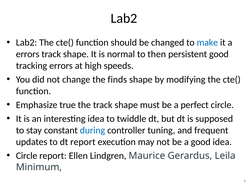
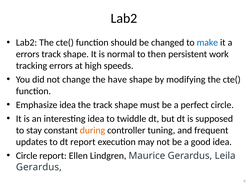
persistent good: good -> work
finds: finds -> have
Emphasize true: true -> idea
during colour: blue -> orange
Minimum at (39, 167): Minimum -> Gerardus
